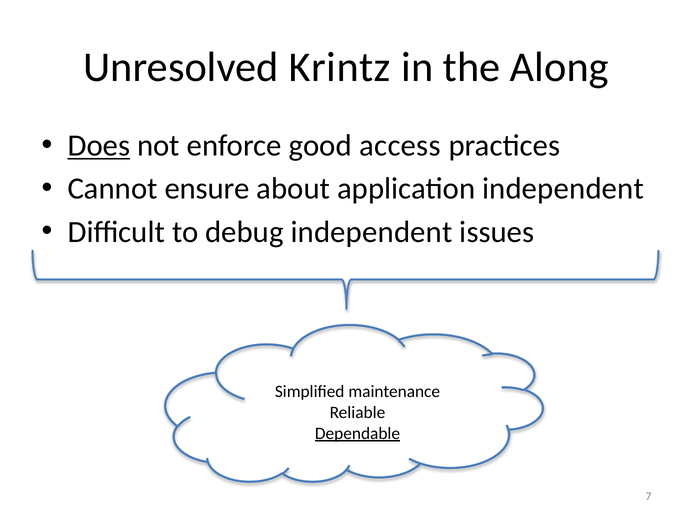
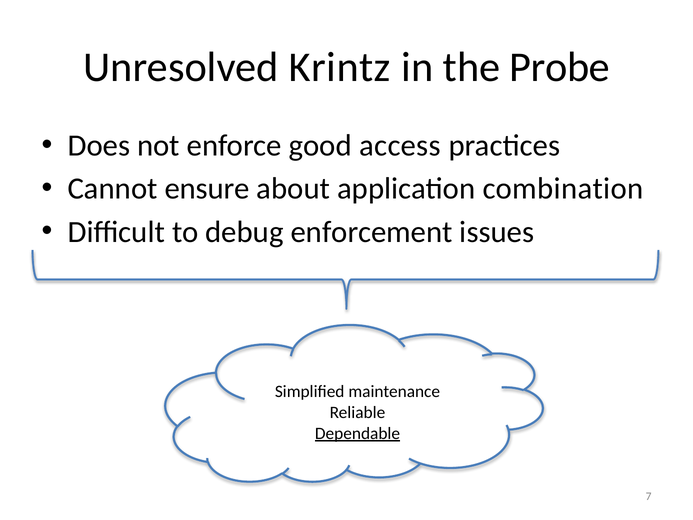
Along: Along -> Probe
Does underline: present -> none
application independent: independent -> combination
debug independent: independent -> enforcement
